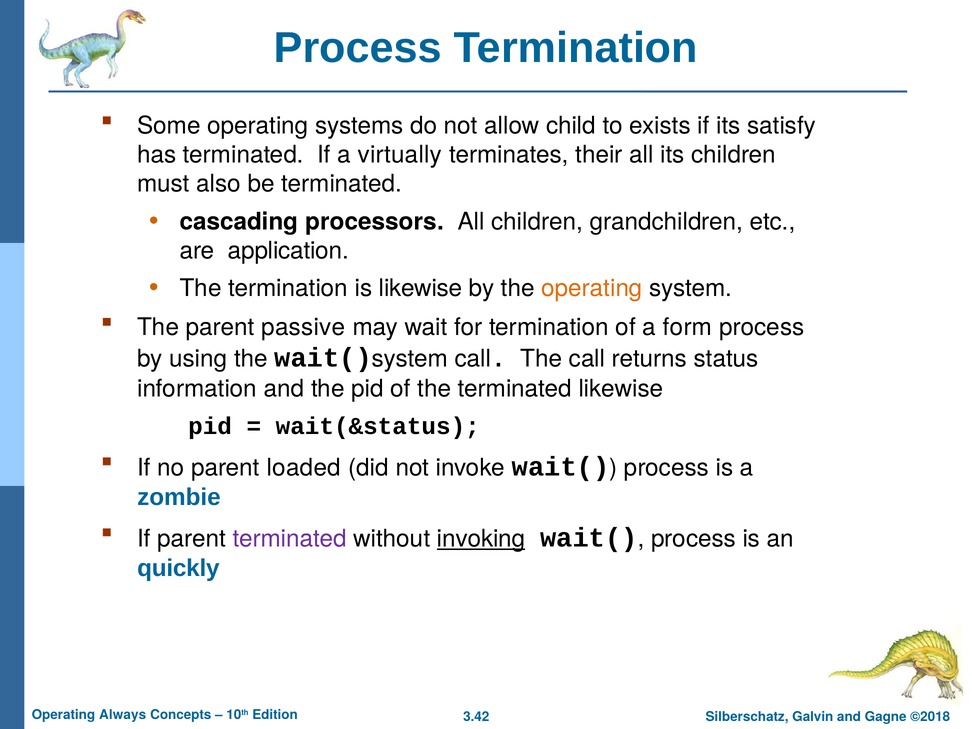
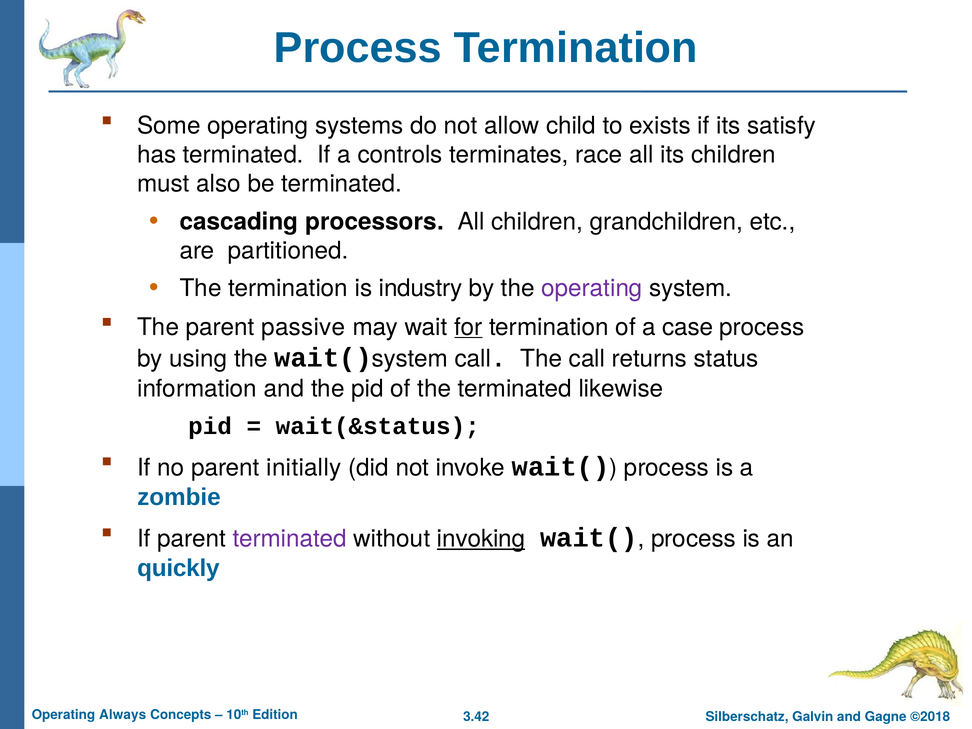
virtually: virtually -> controls
their: their -> race
application: application -> partitioned
is likewise: likewise -> industry
operating at (592, 288) colour: orange -> purple
for underline: none -> present
form: form -> case
loaded: loaded -> initially
